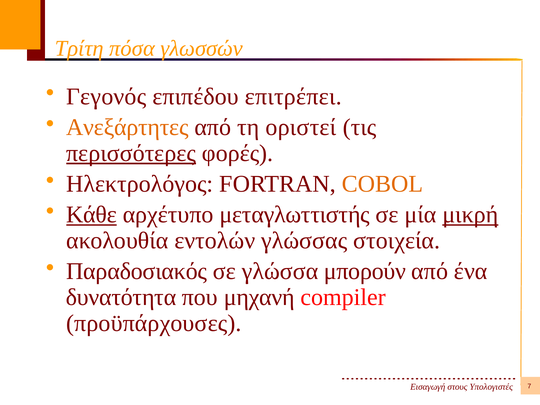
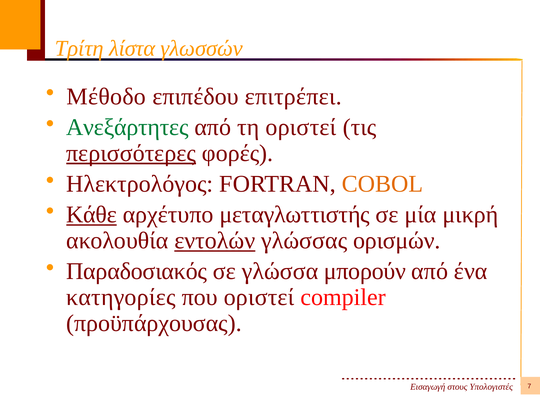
πόσα: πόσα -> λίστα
Γεγονός: Γεγονός -> Μέθοδο
Ανεξάρτητες colour: orange -> green
μικρή underline: present -> none
εντολών underline: none -> present
στοιχεία: στοιχεία -> ορισμών
δυνατότητα: δυνατότητα -> κατηγορίες
που μηχανή: μηχανή -> οριστεί
προϋπάρχουσες: προϋπάρχουσες -> προϋπάρχουσας
